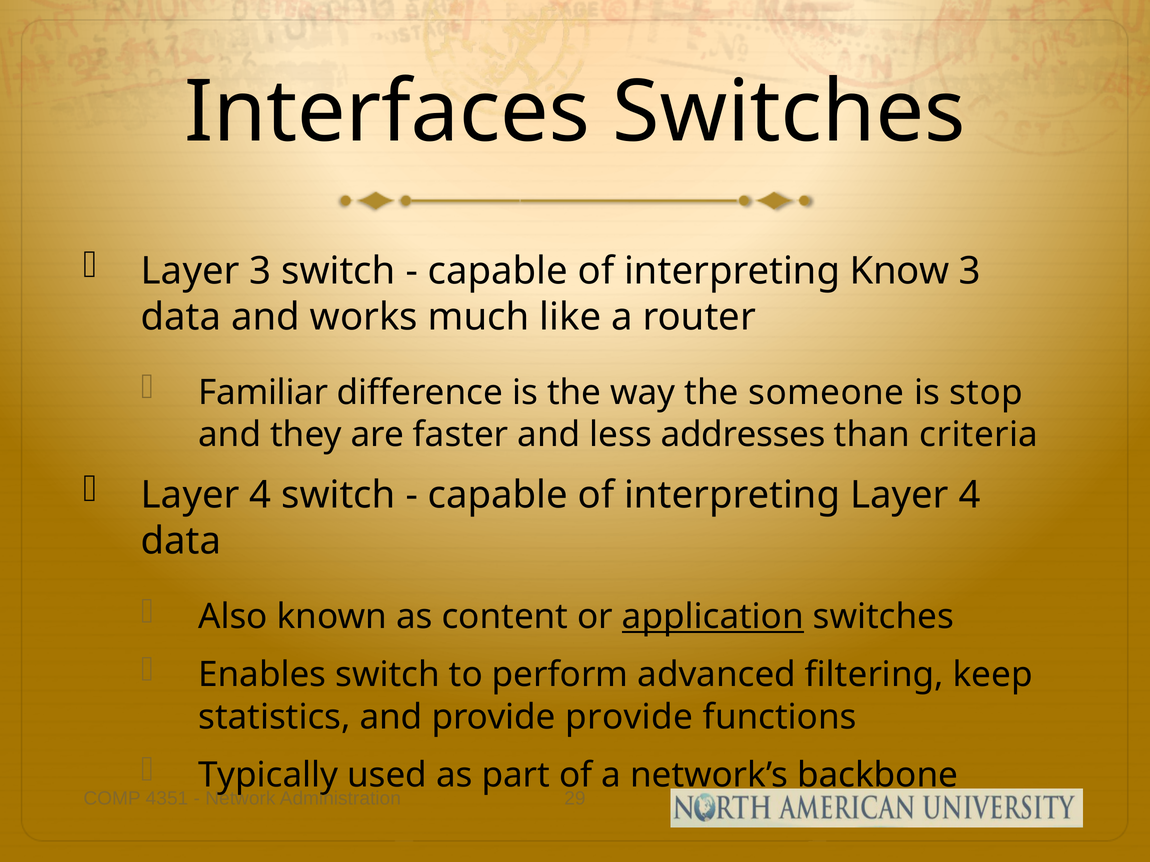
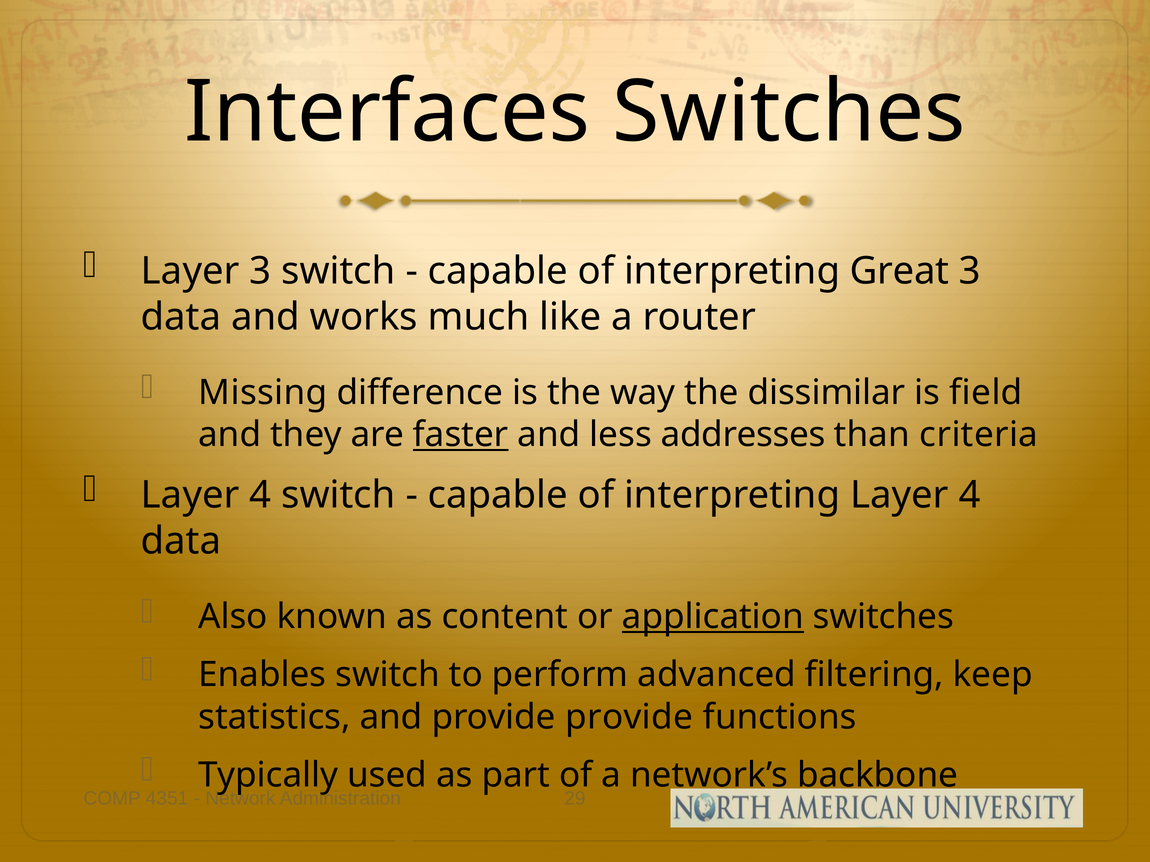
Know: Know -> Great
Familiar: Familiar -> Missing
someone: someone -> dissimilar
stop: stop -> field
faster underline: none -> present
